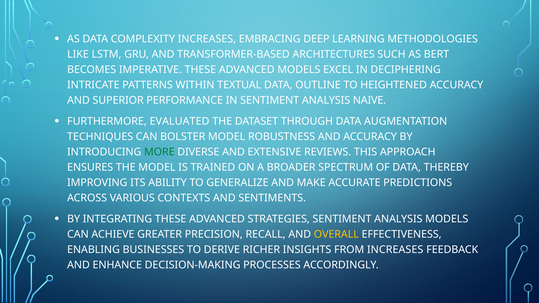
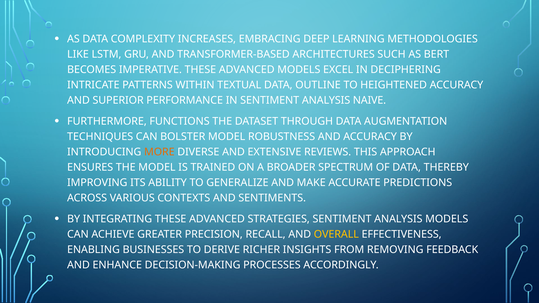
EVALUATED: EVALUATED -> FUNCTIONS
MORE colour: green -> orange
FROM INCREASES: INCREASES -> REMOVING
